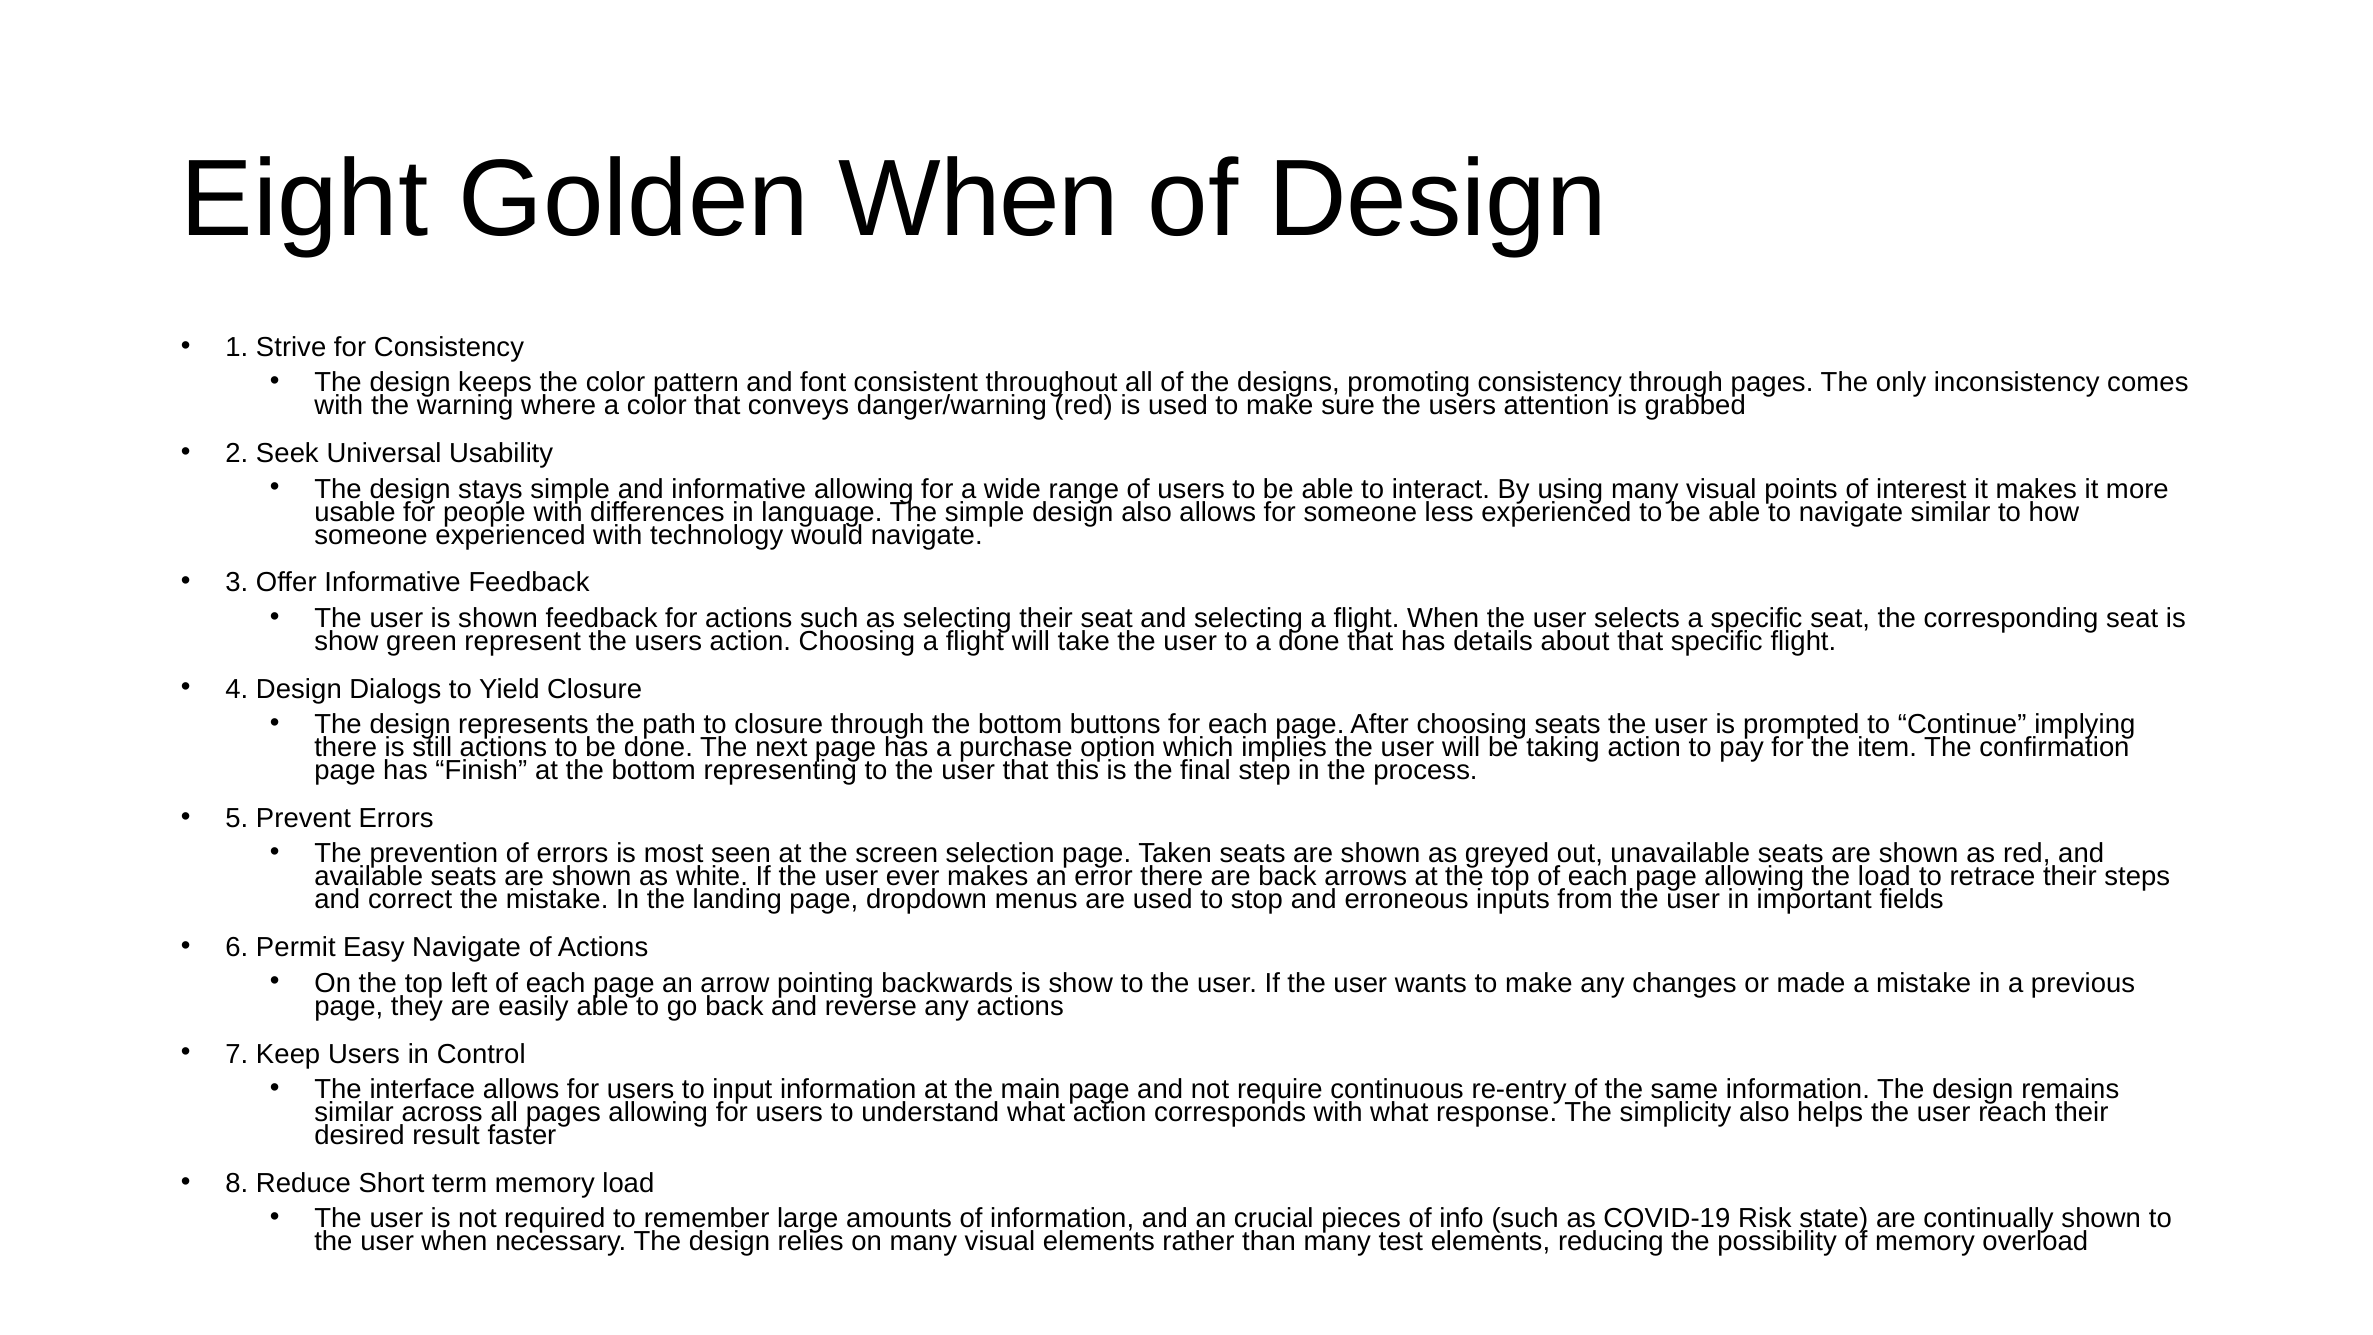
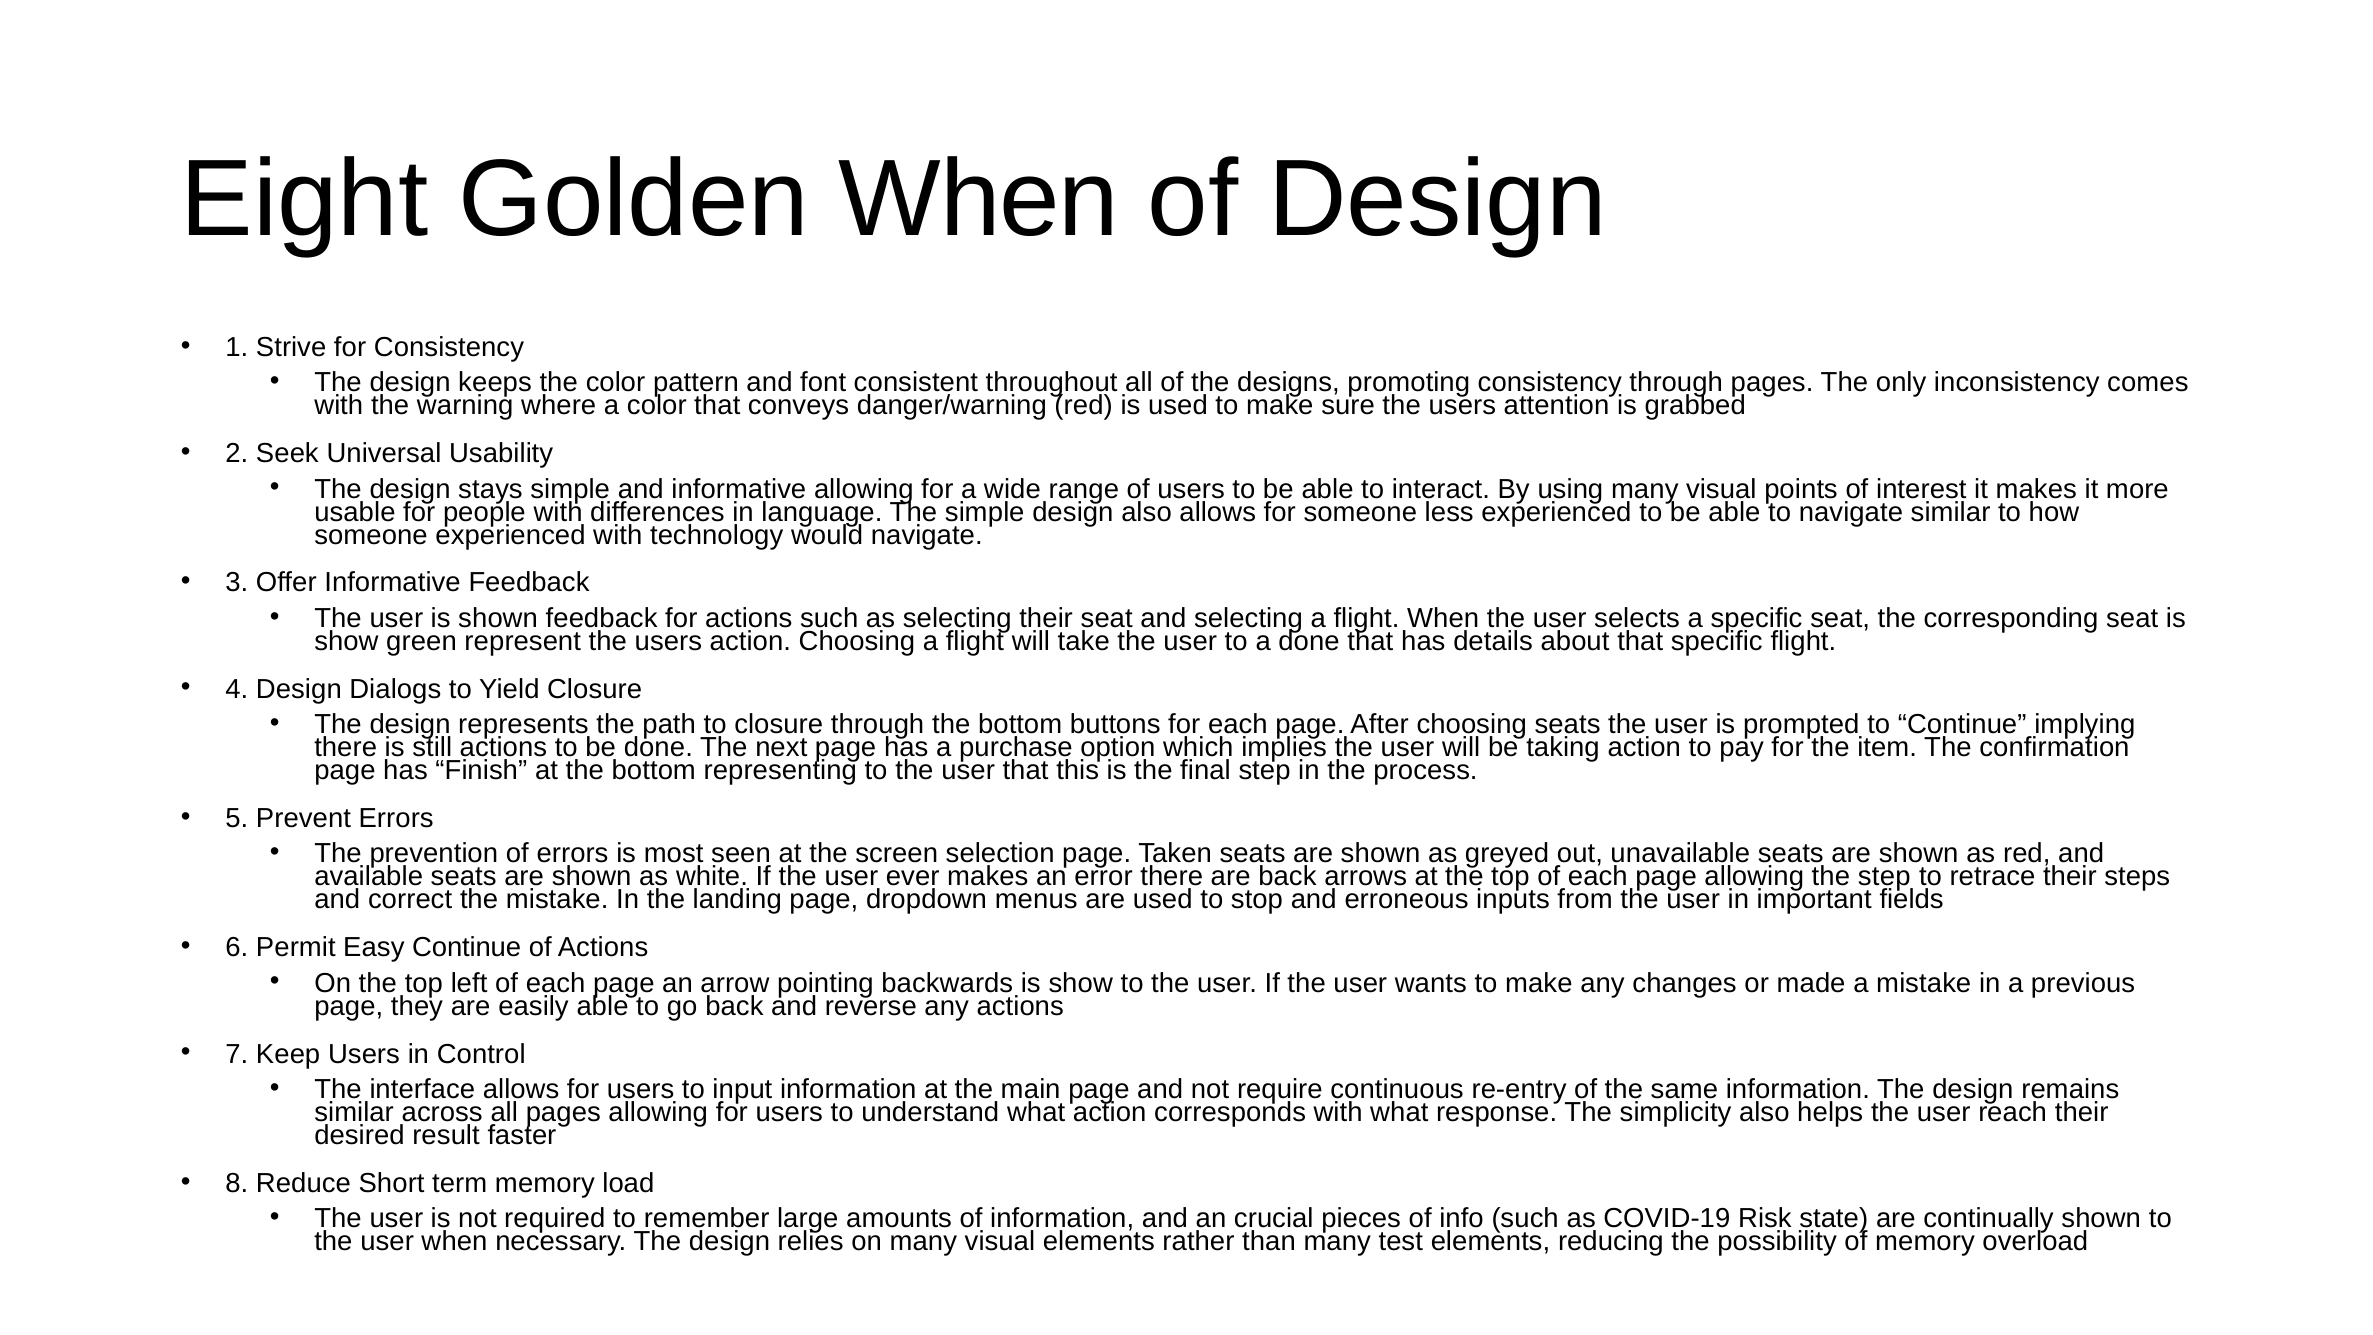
the load: load -> step
Easy Navigate: Navigate -> Continue
